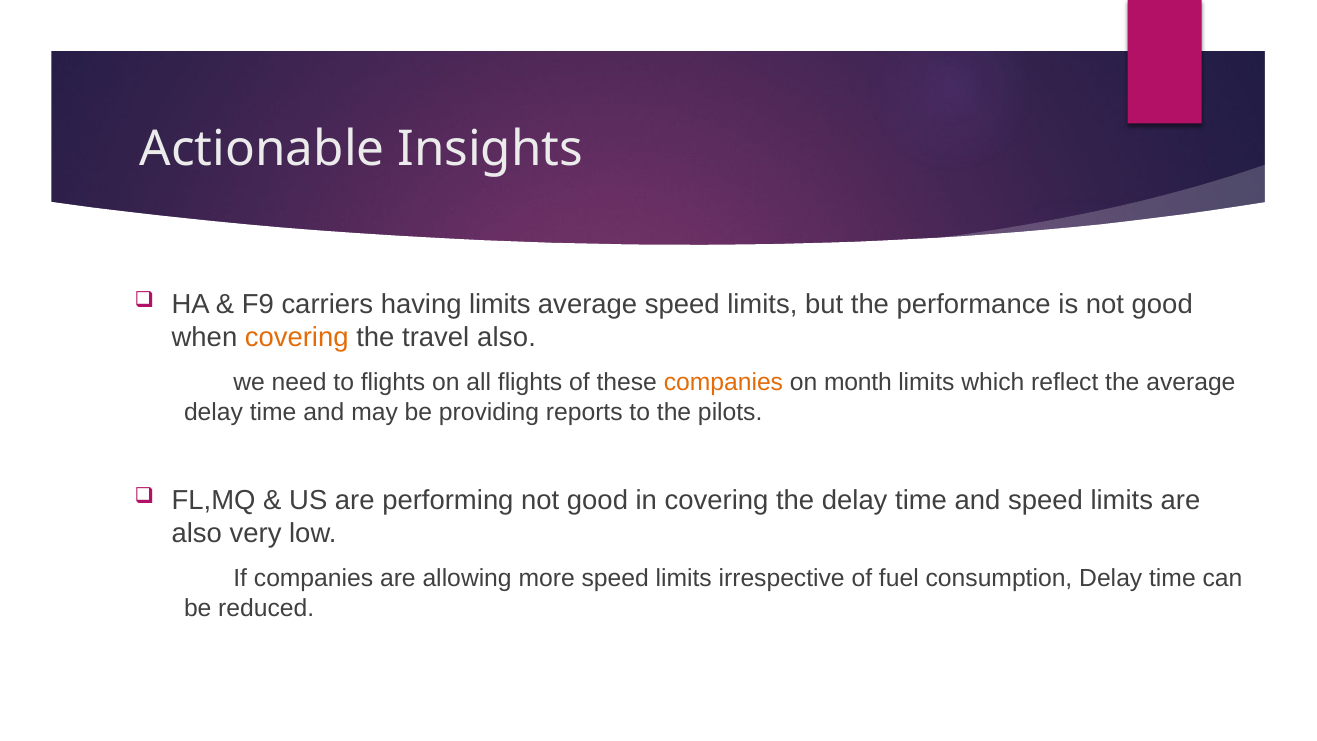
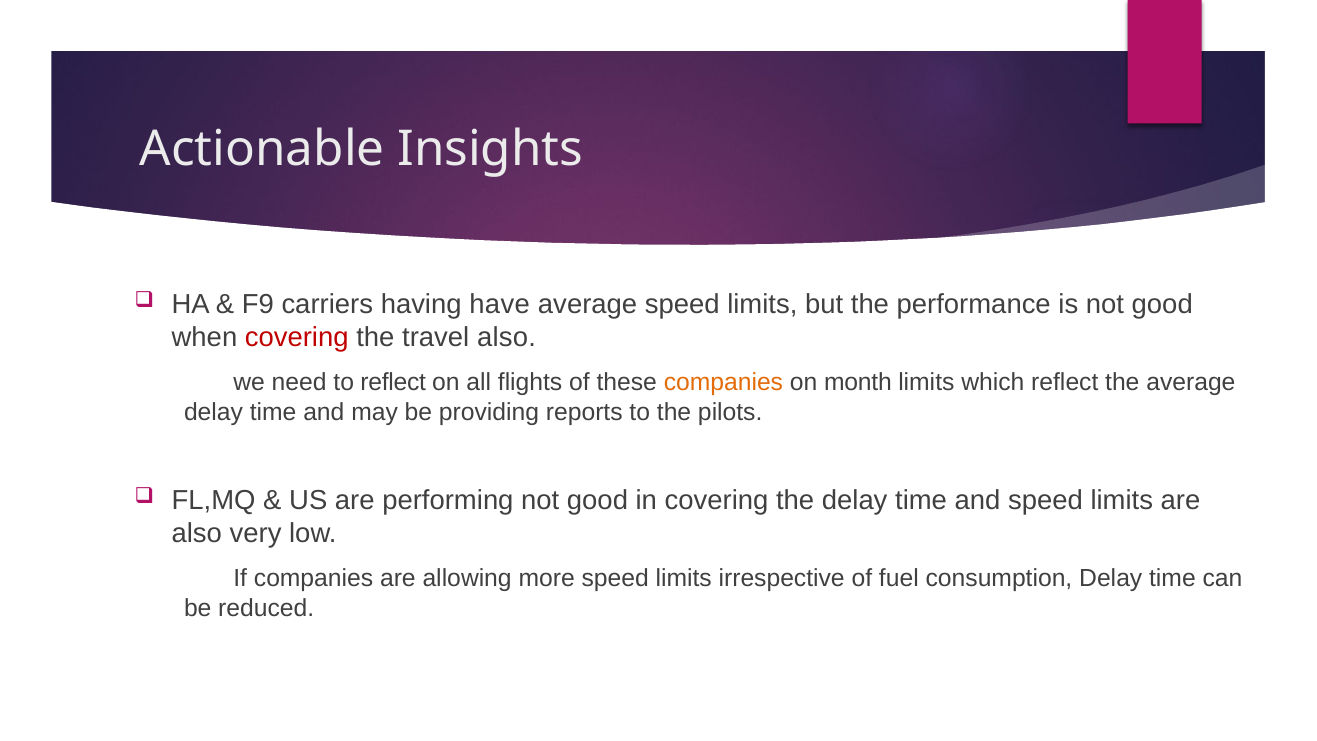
having limits: limits -> have
covering at (297, 338) colour: orange -> red
to flights: flights -> reflect
